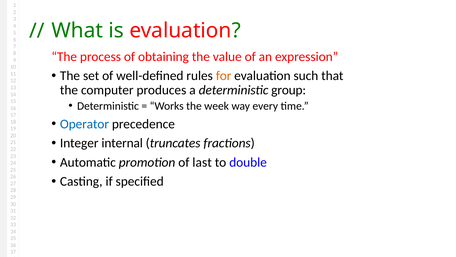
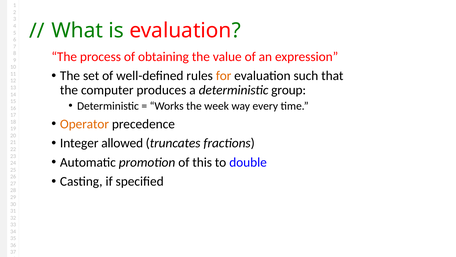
Operator colour: blue -> orange
internal: internal -> allowed
last: last -> this
